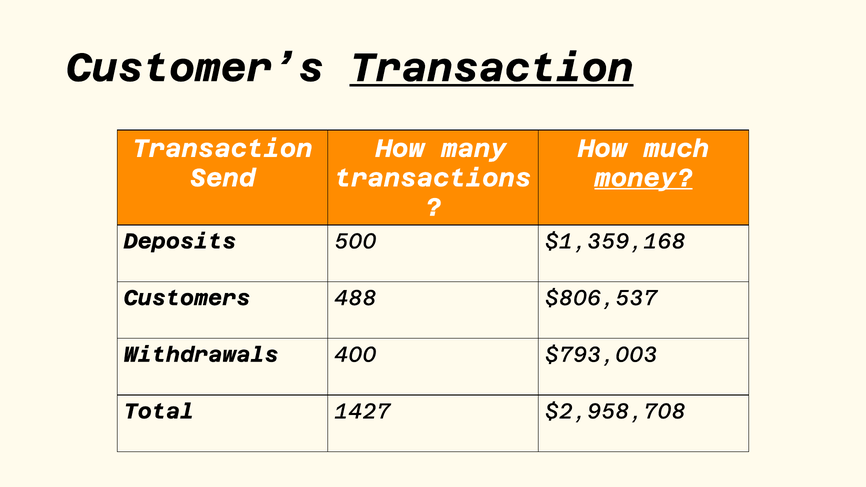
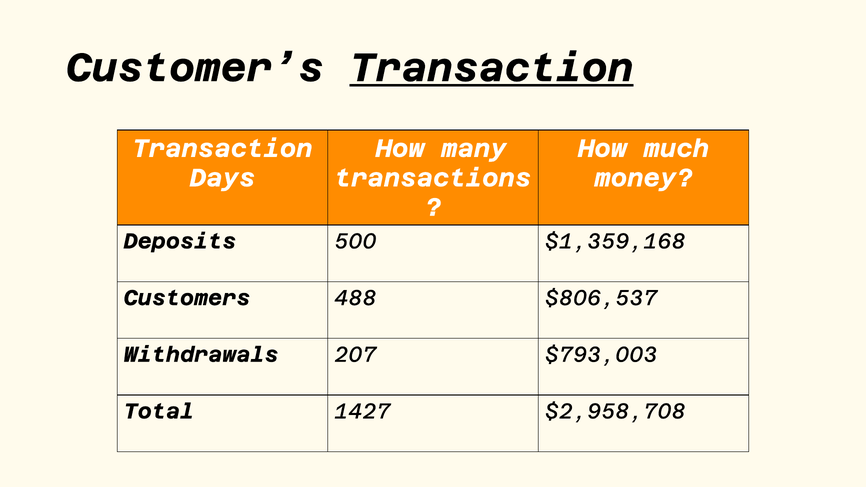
Send: Send -> Days
money underline: present -> none
400: 400 -> 207
